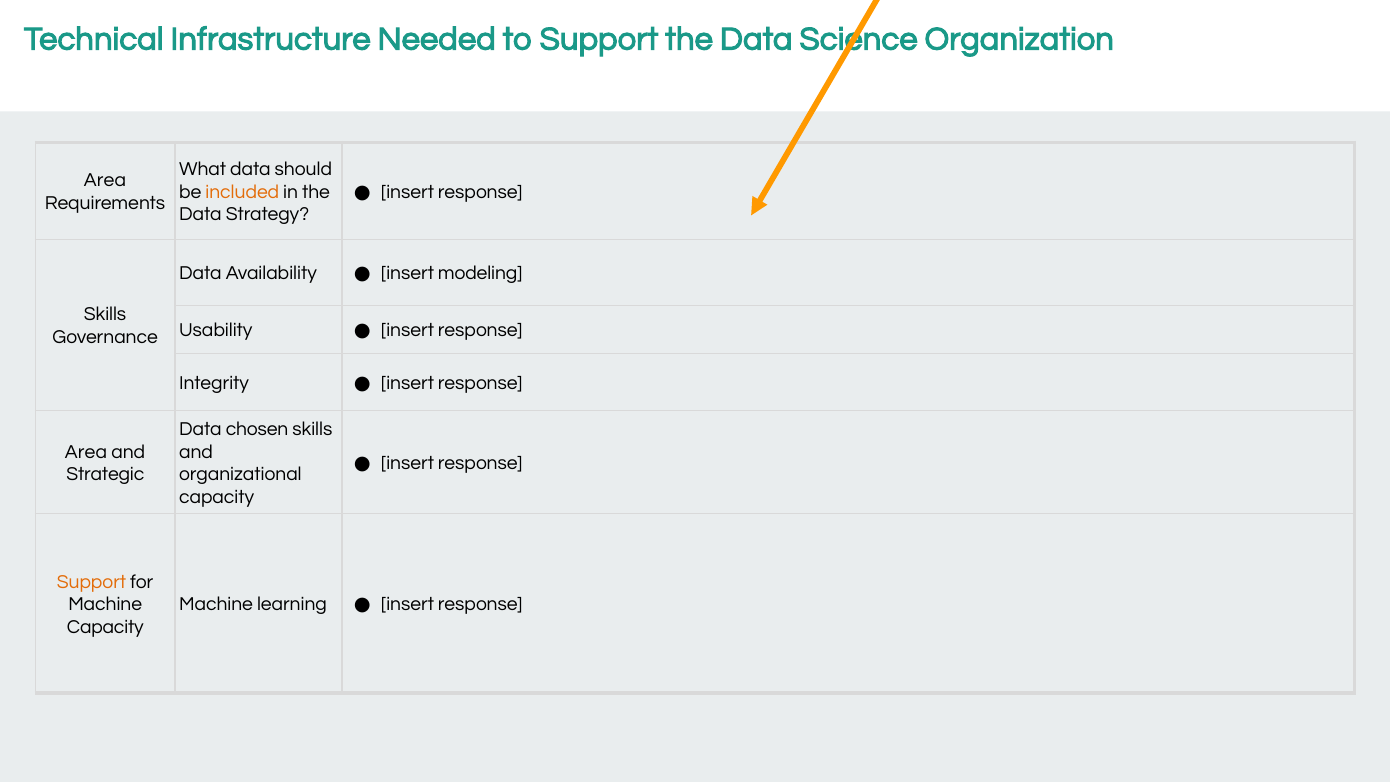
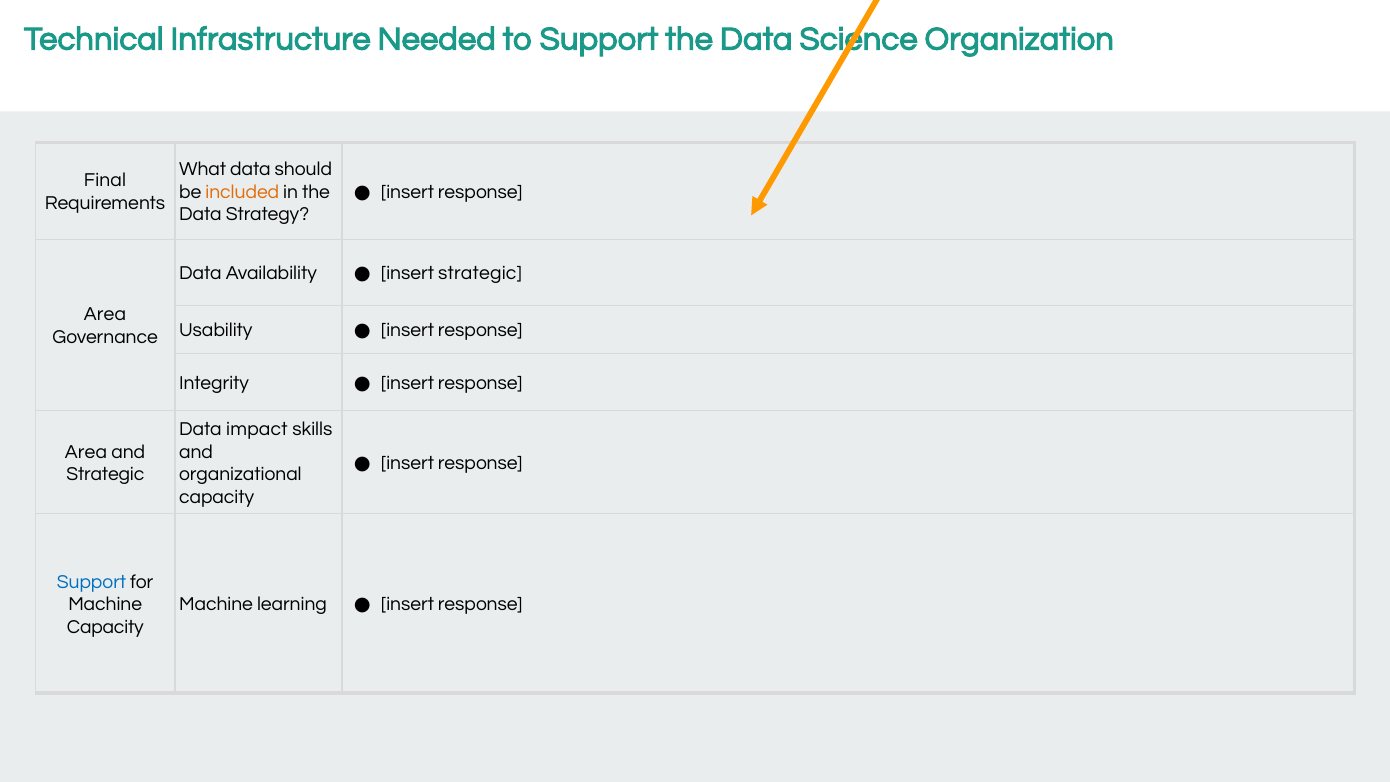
Area at (105, 181): Area -> Final
insert modeling: modeling -> strategic
Skills at (105, 314): Skills -> Area
chosen: chosen -> impact
Support at (91, 582) colour: orange -> blue
